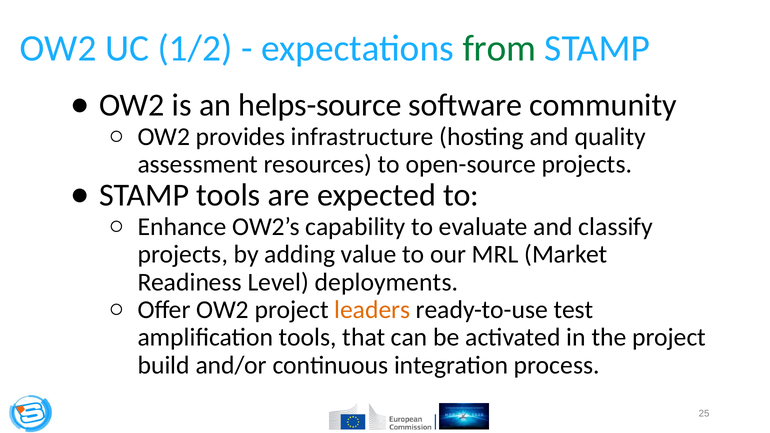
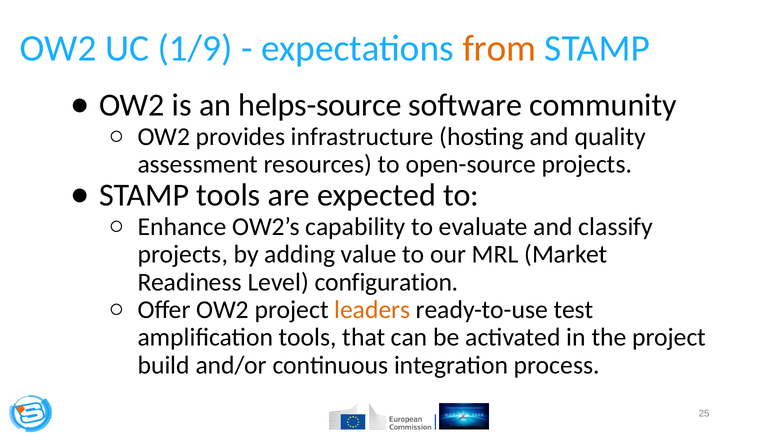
1/2: 1/2 -> 1/9
from colour: green -> orange
deployments: deployments -> configuration
